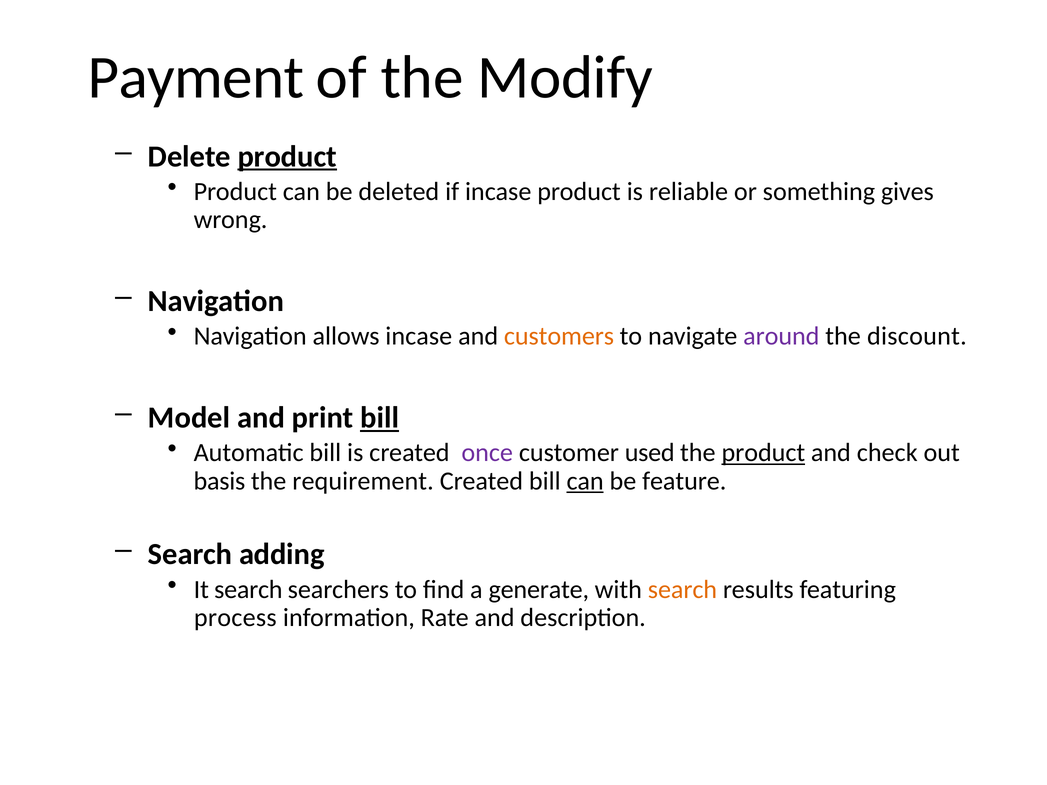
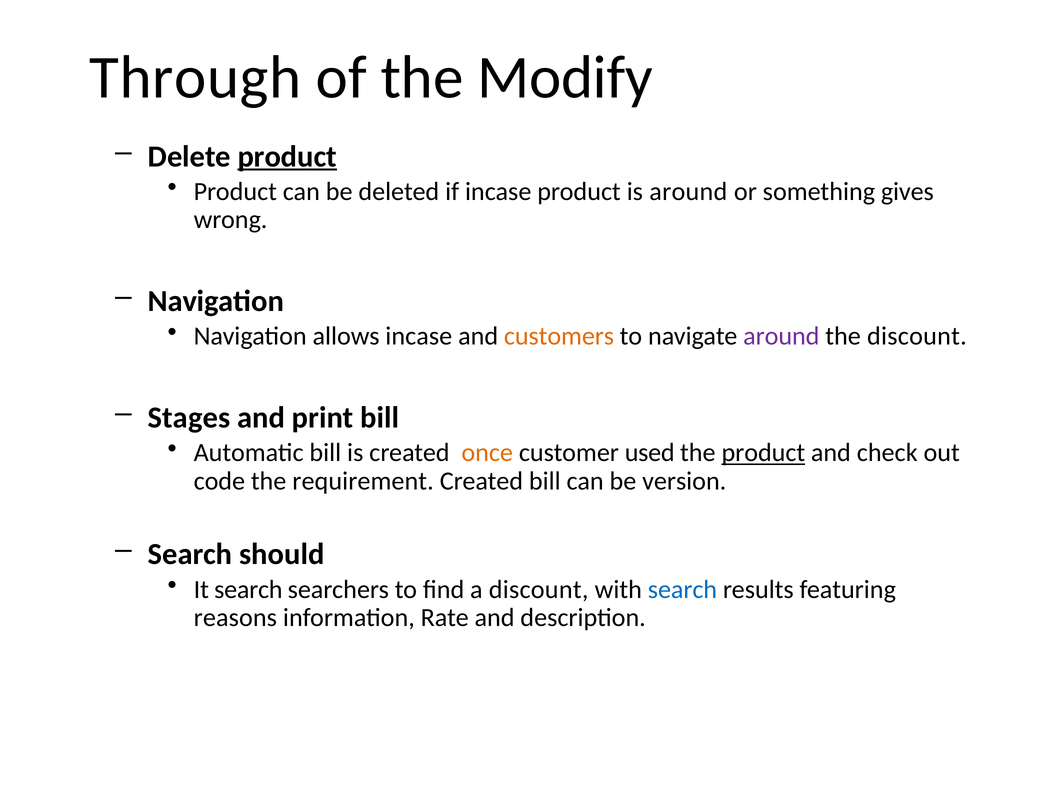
Payment: Payment -> Through
is reliable: reliable -> around
Model: Model -> Stages
bill at (380, 418) underline: present -> none
once colour: purple -> orange
basis: basis -> code
can at (585, 481) underline: present -> none
feature: feature -> version
adding: adding -> should
a generate: generate -> discount
search at (682, 590) colour: orange -> blue
process: process -> reasons
